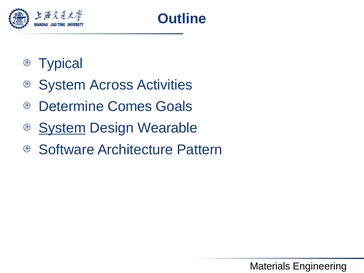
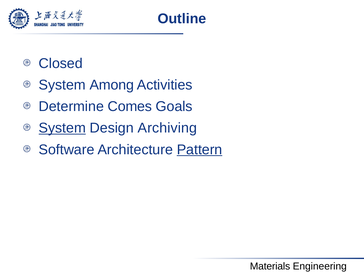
Typical: Typical -> Closed
Across: Across -> Among
Wearable: Wearable -> Archiving
Pattern underline: none -> present
